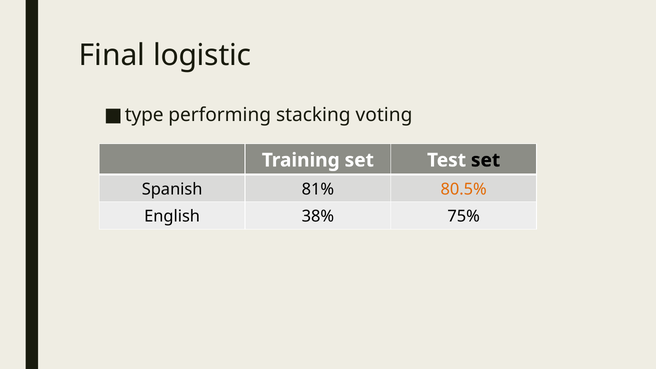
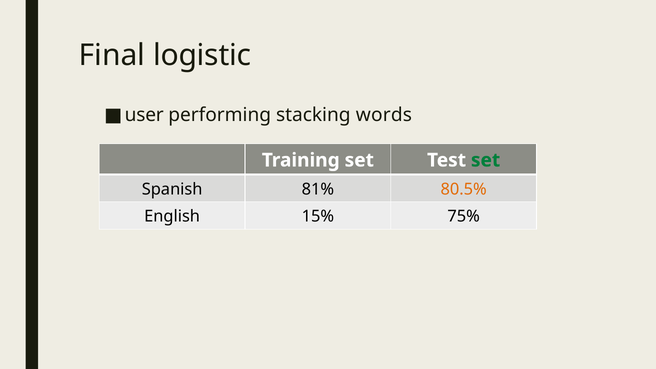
type: type -> user
voting: voting -> words
set at (486, 160) colour: black -> green
38%: 38% -> 15%
